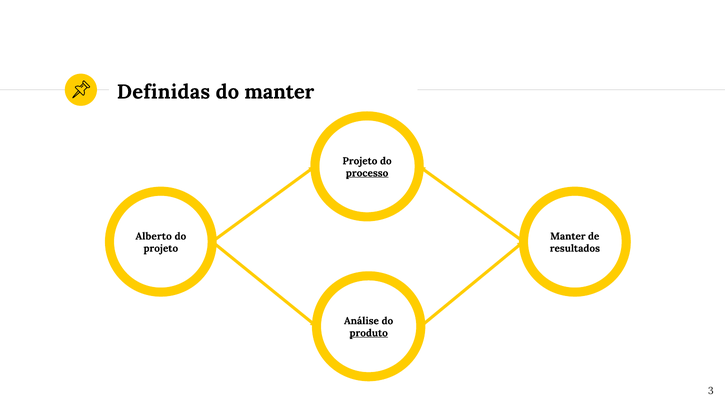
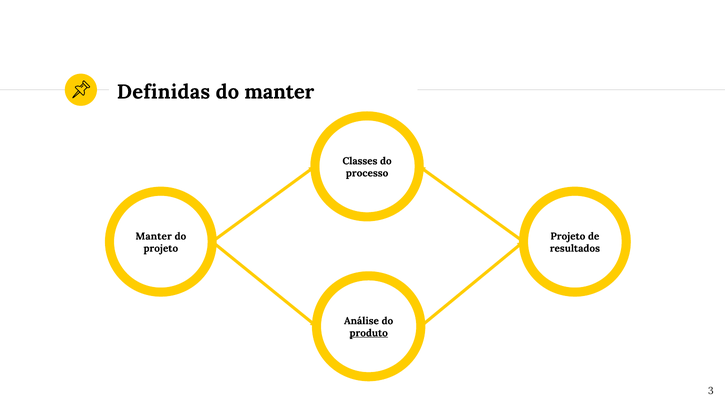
Projeto at (360, 161): Projeto -> Classes
processo underline: present -> none
Alberto at (154, 236): Alberto -> Manter
Manter at (568, 236): Manter -> Projeto
